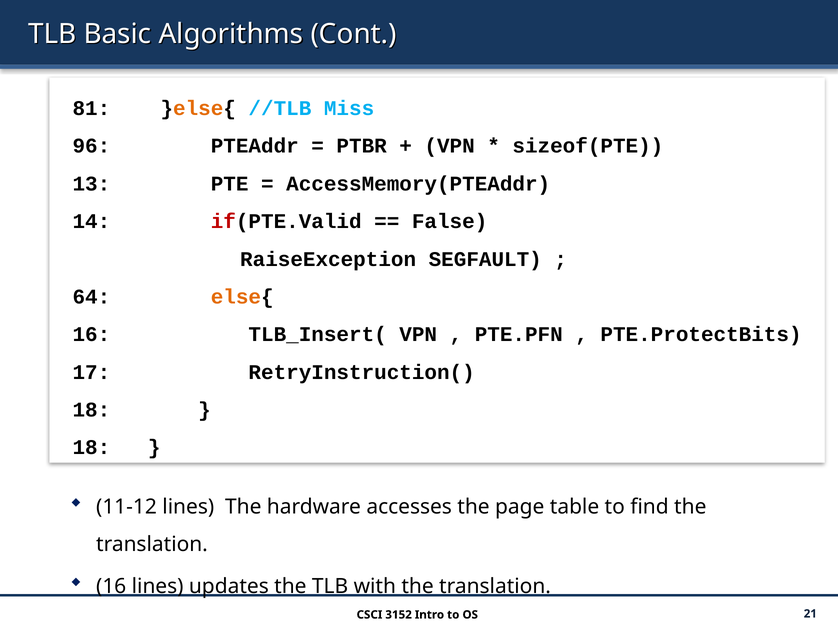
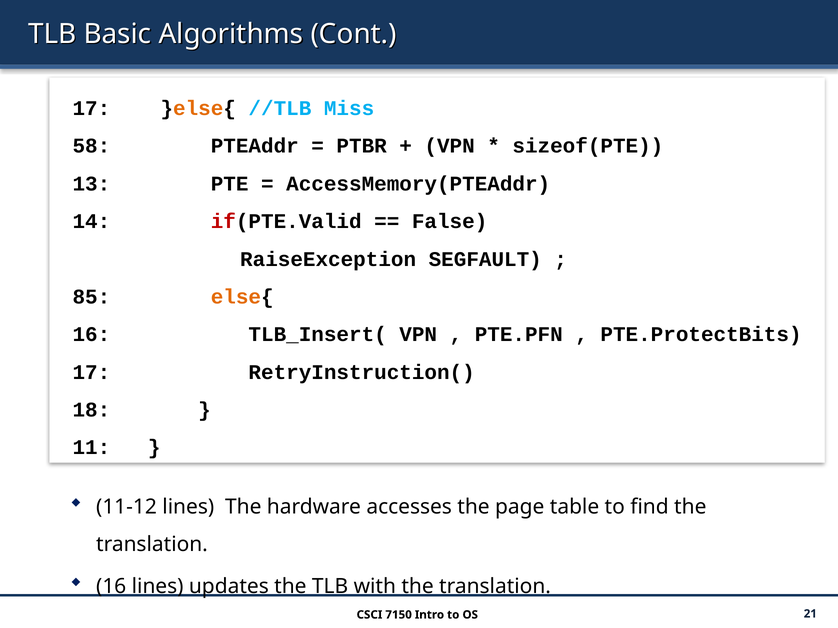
81 at (91, 108): 81 -> 17
96: 96 -> 58
64: 64 -> 85
18 at (91, 448): 18 -> 11
3152: 3152 -> 7150
